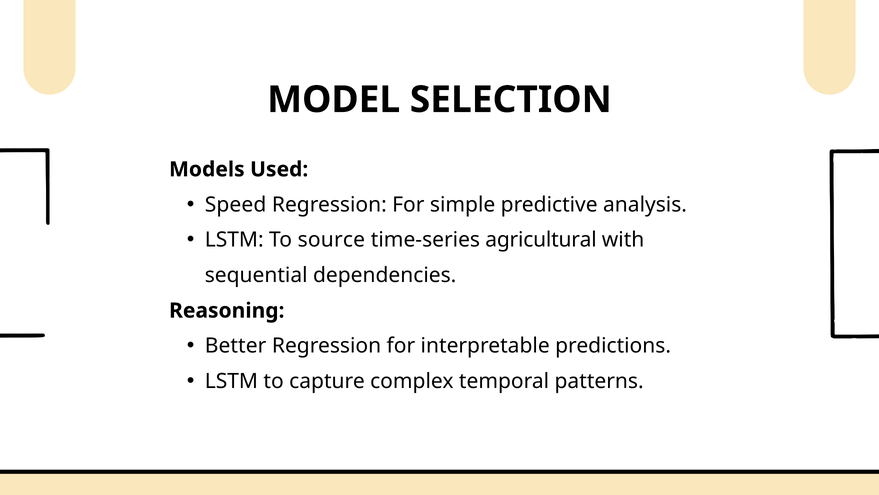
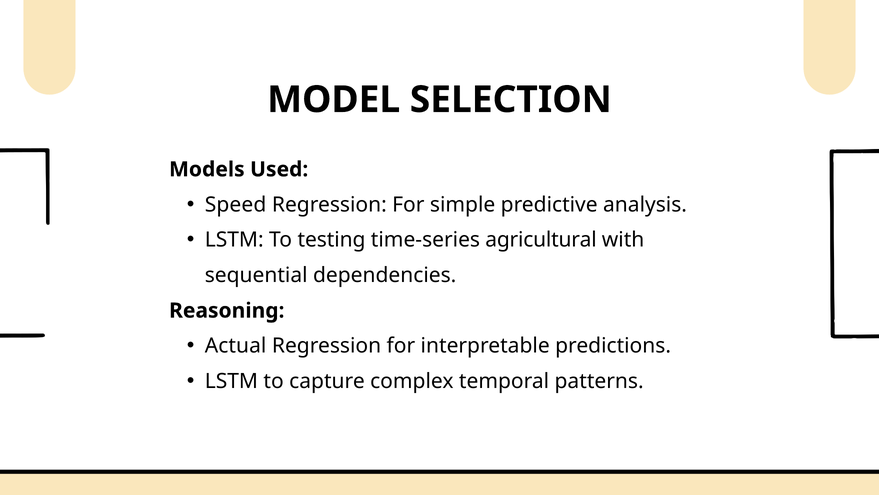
source: source -> testing
Better: Better -> Actual
